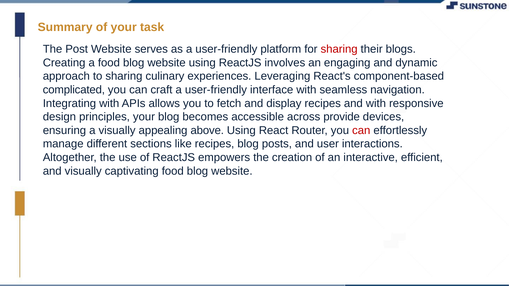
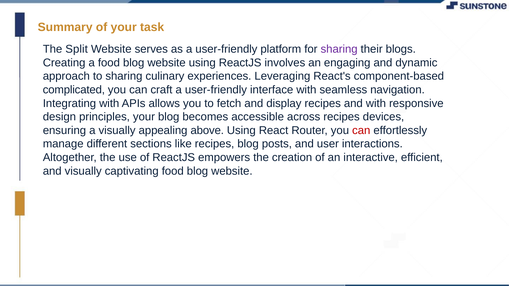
Post: Post -> Split
sharing at (339, 49) colour: red -> purple
across provide: provide -> recipes
